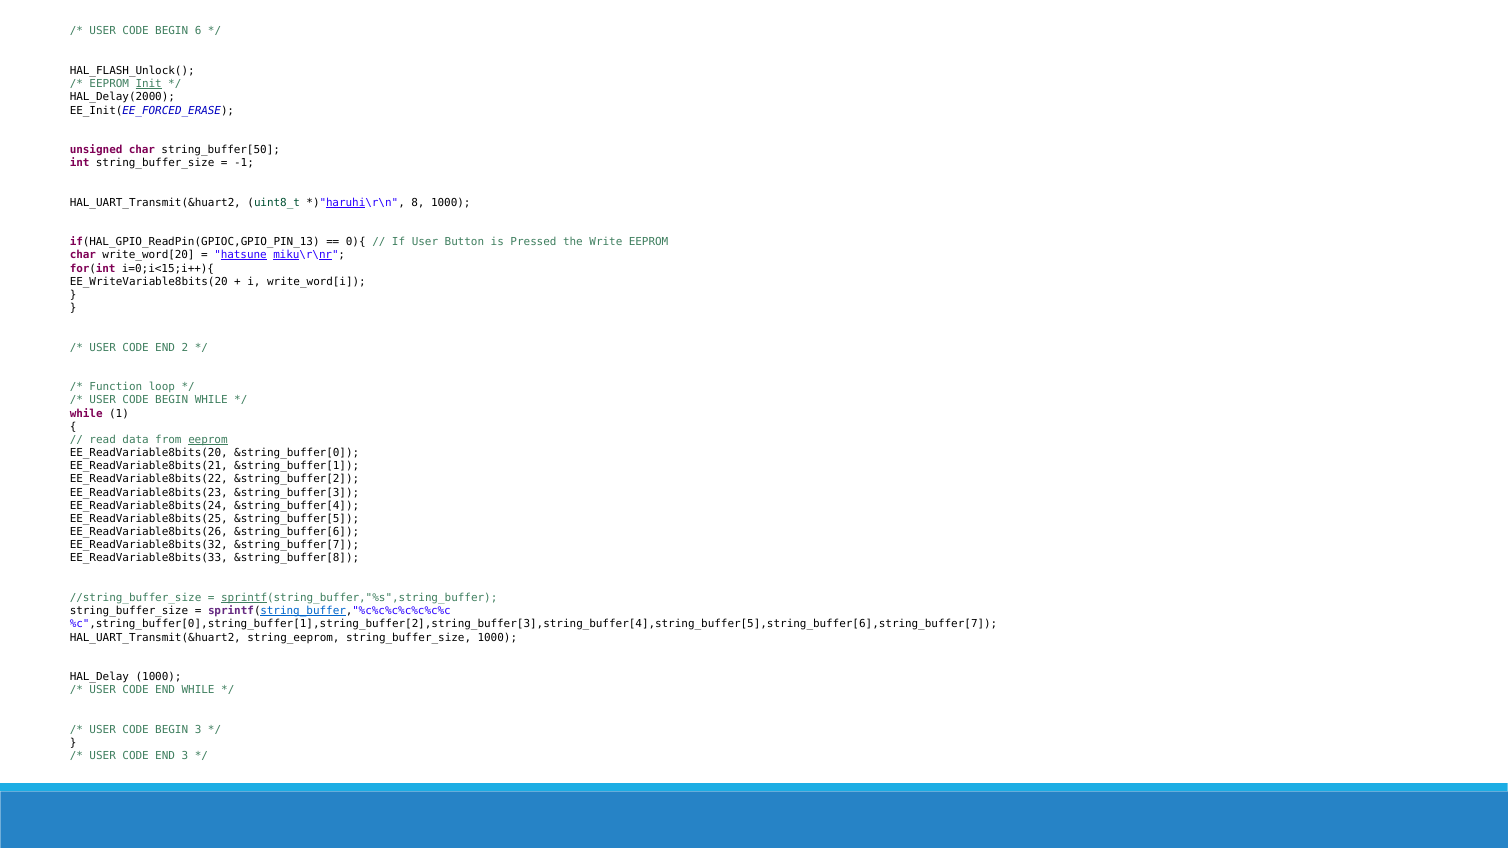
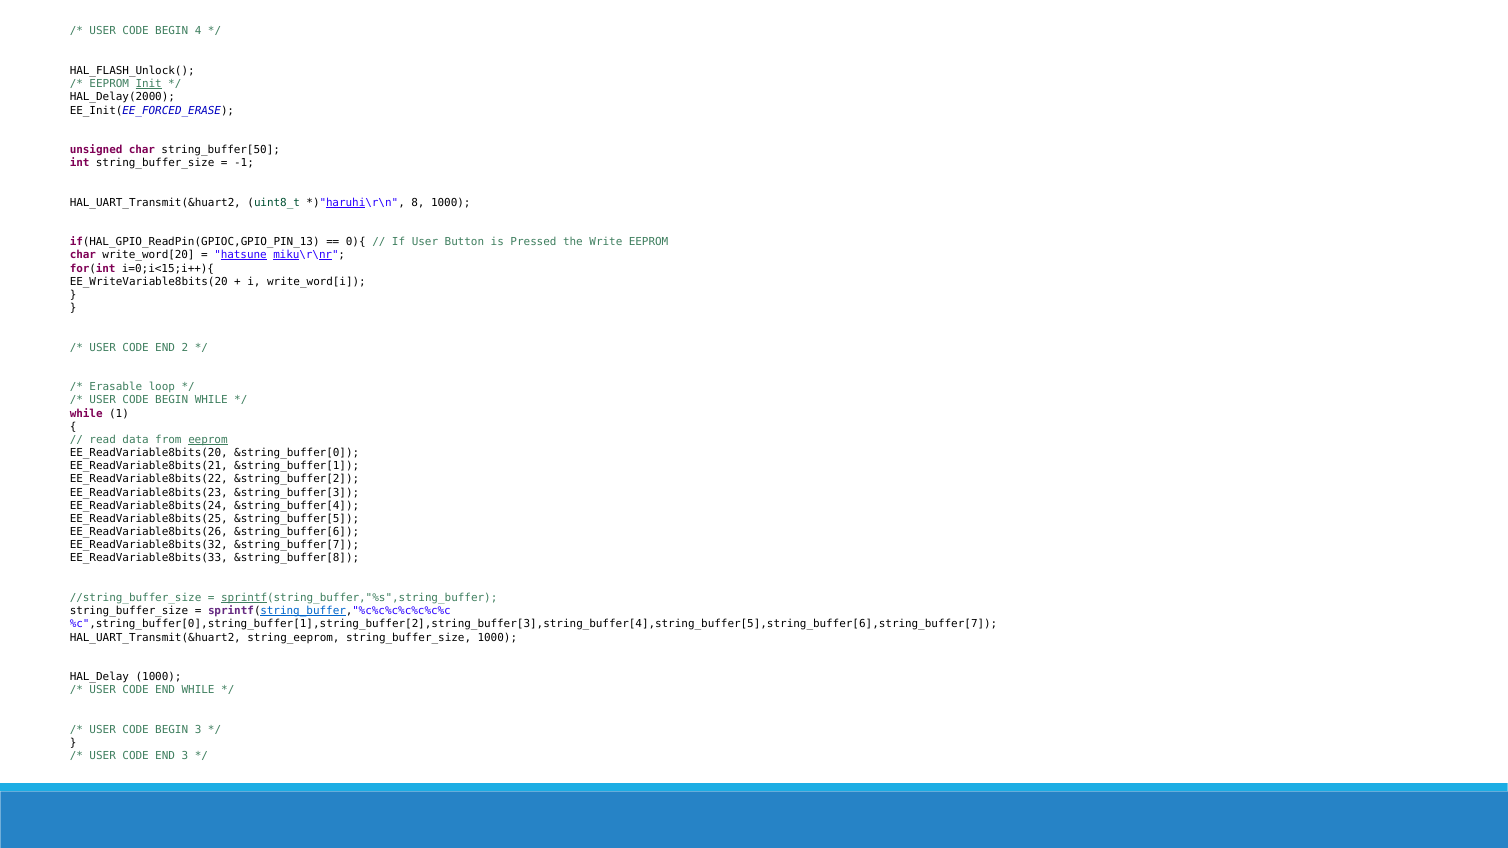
6: 6 -> 4
Function: Function -> Erasable
